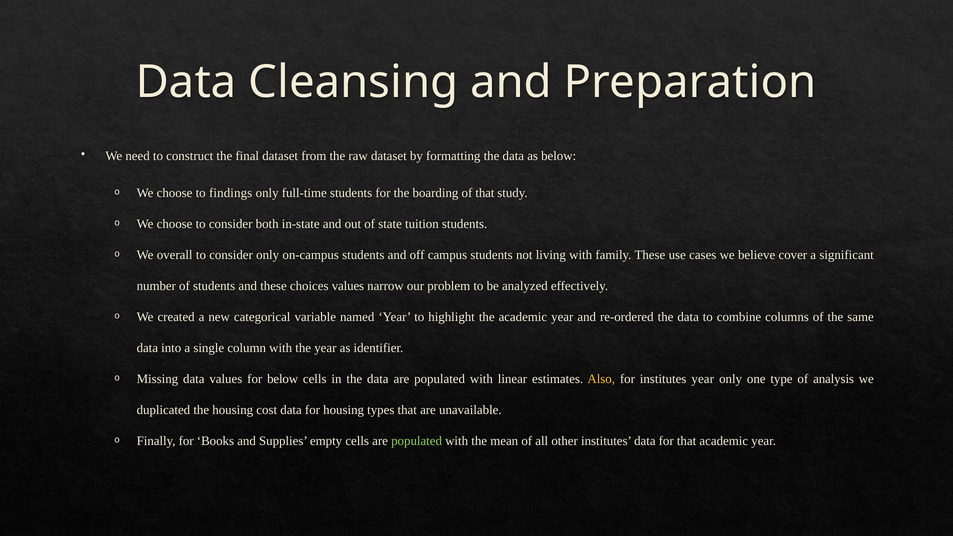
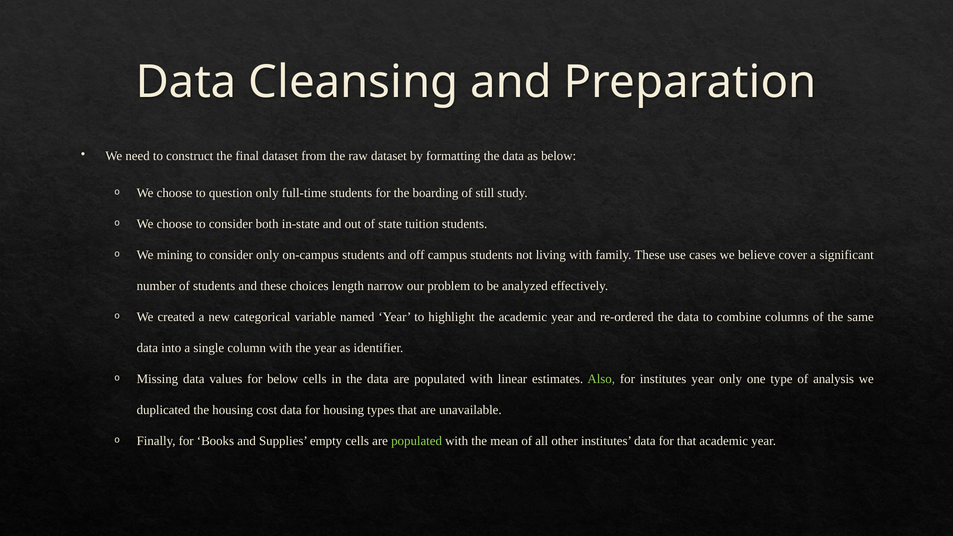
findings: findings -> question
of that: that -> still
overall: overall -> mining
choices values: values -> length
Also colour: yellow -> light green
